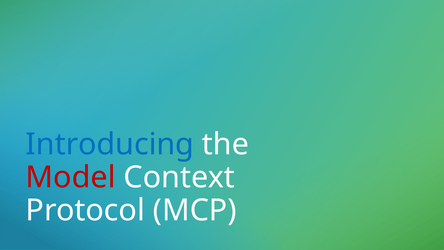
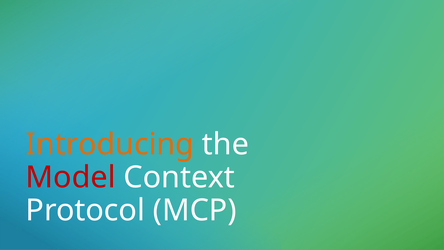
Introducing colour: blue -> orange
